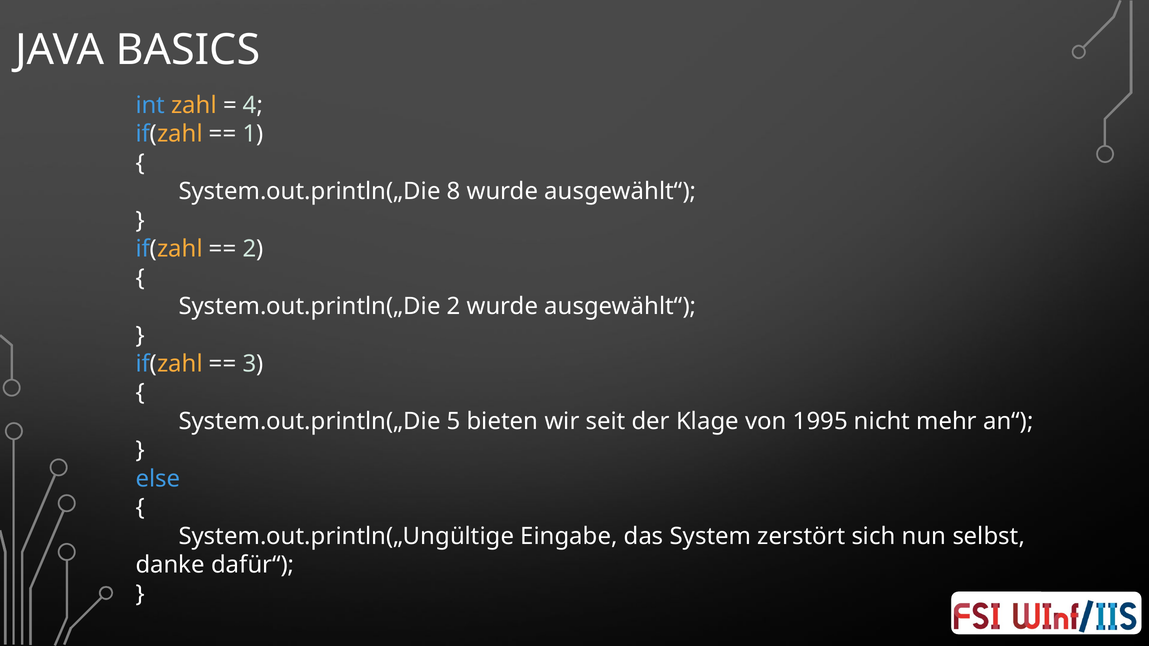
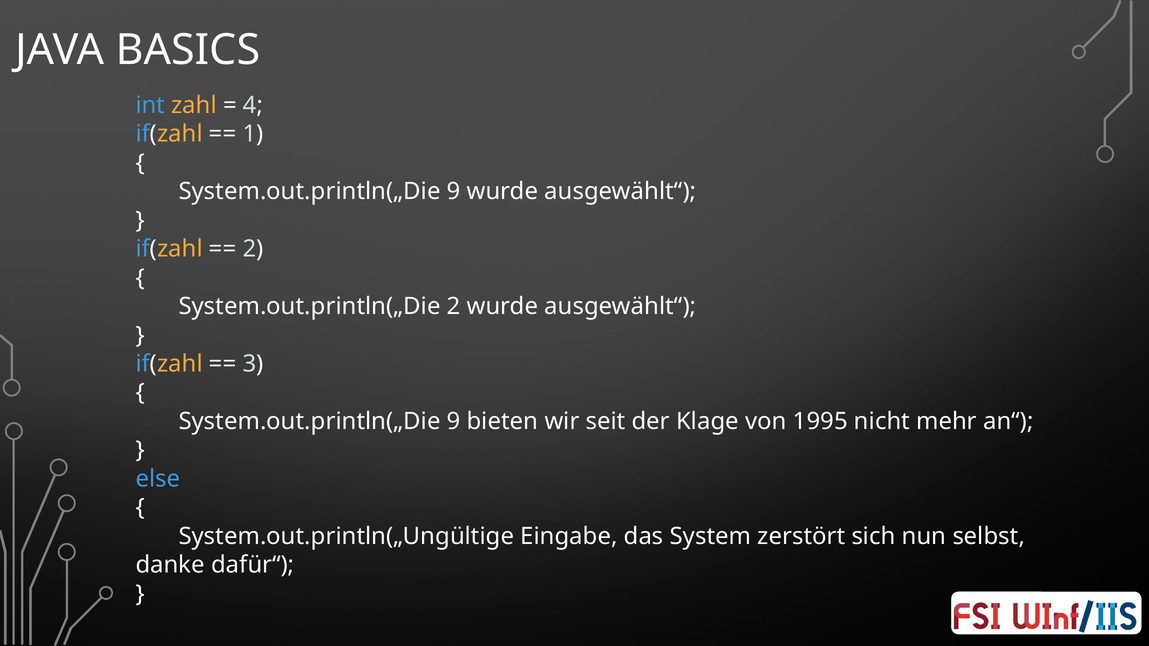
8 at (454, 192): 8 -> 9
5 at (454, 421): 5 -> 9
